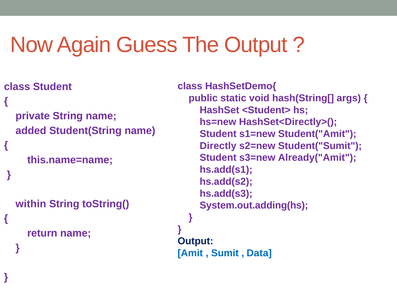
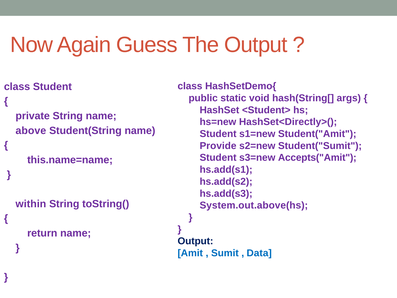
added: added -> above
Directly: Directly -> Provide
Already("Amit: Already("Amit -> Accepts("Amit
System.out.adding(hs: System.out.adding(hs -> System.out.above(hs
